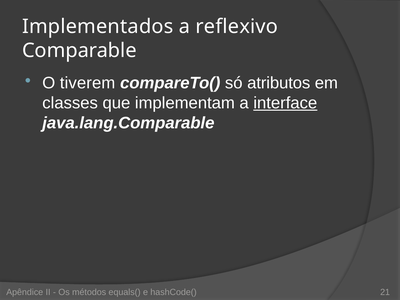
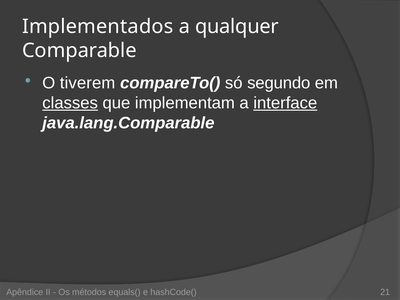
reflexivo: reflexivo -> qualquer
atributos: atributos -> segundo
classes underline: none -> present
